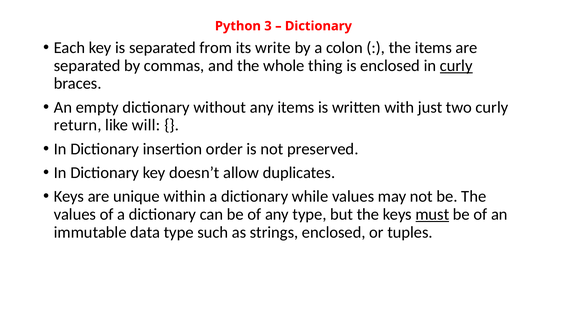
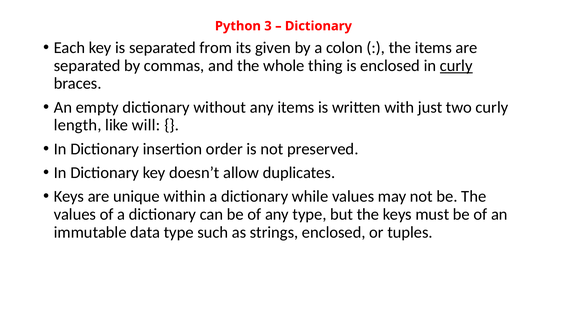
write: write -> given
return: return -> length
must underline: present -> none
